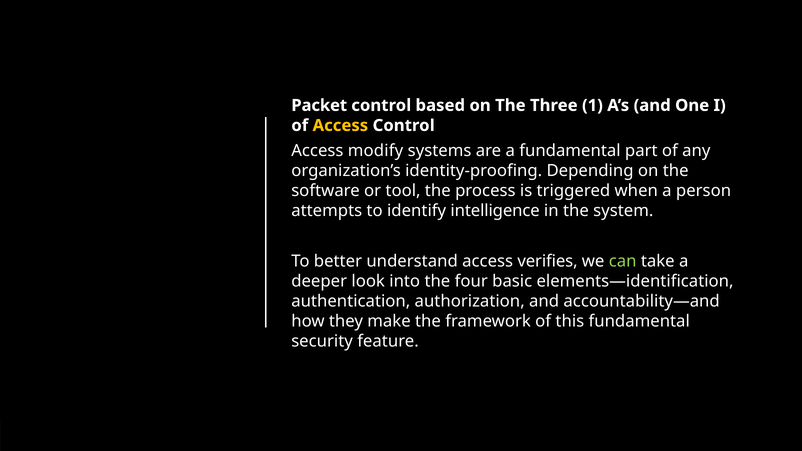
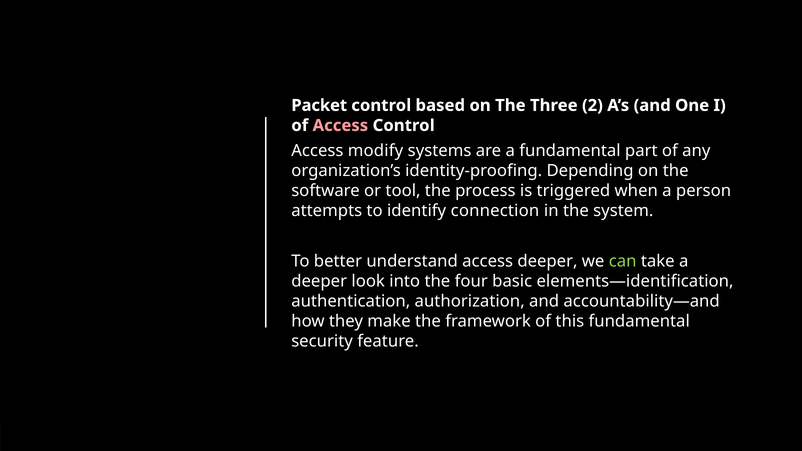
1: 1 -> 2
Access at (340, 126) colour: yellow -> pink
intelligence: intelligence -> connection
access verifies: verifies -> deeper
